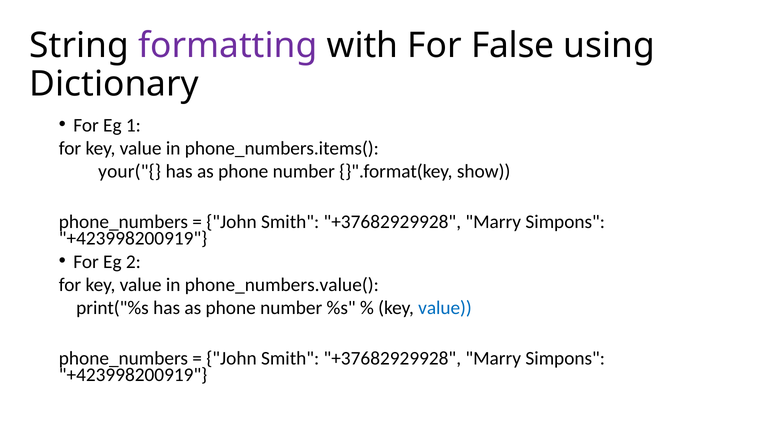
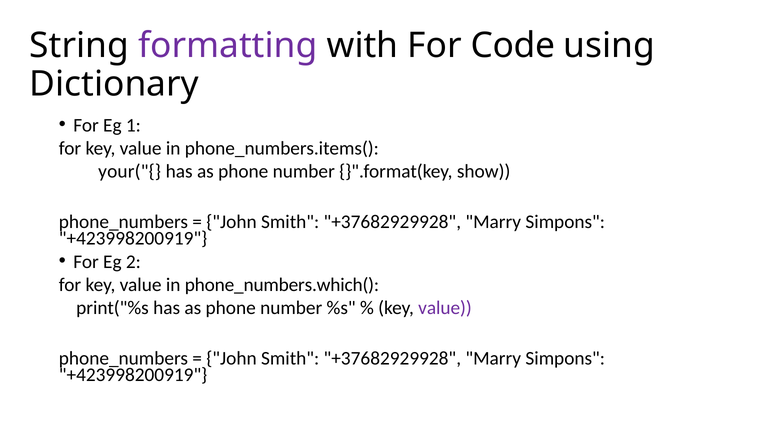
False: False -> Code
phone_numbers.value(: phone_numbers.value( -> phone_numbers.which(
value at (445, 308) colour: blue -> purple
